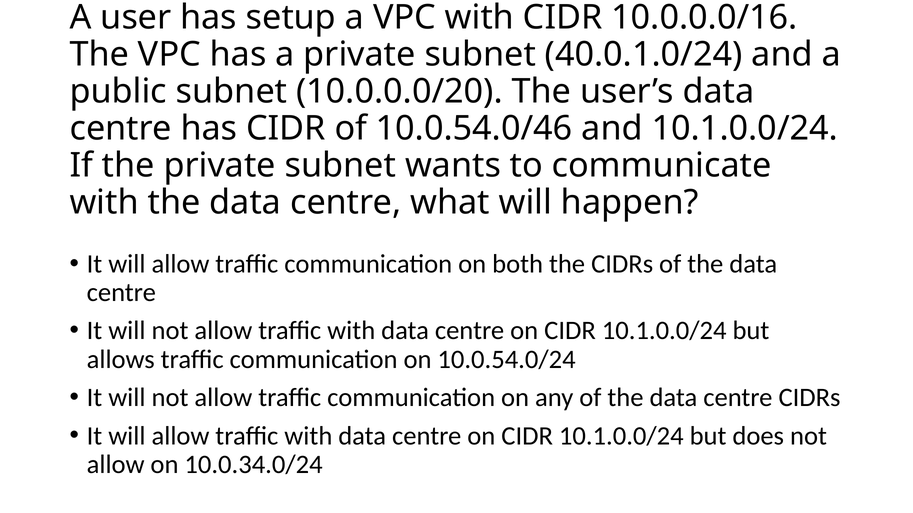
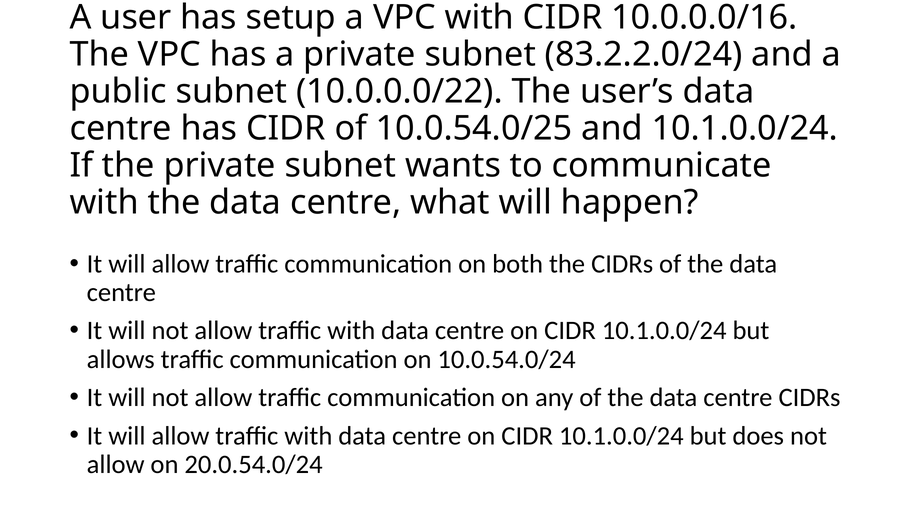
40.0.1.0/24: 40.0.1.0/24 -> 83.2.2.0/24
10.0.0.0/20: 10.0.0.0/20 -> 10.0.0.0/22
10.0.54.0/46: 10.0.54.0/46 -> 10.0.54.0/25
10.0.34.0/24: 10.0.34.0/24 -> 20.0.54.0/24
